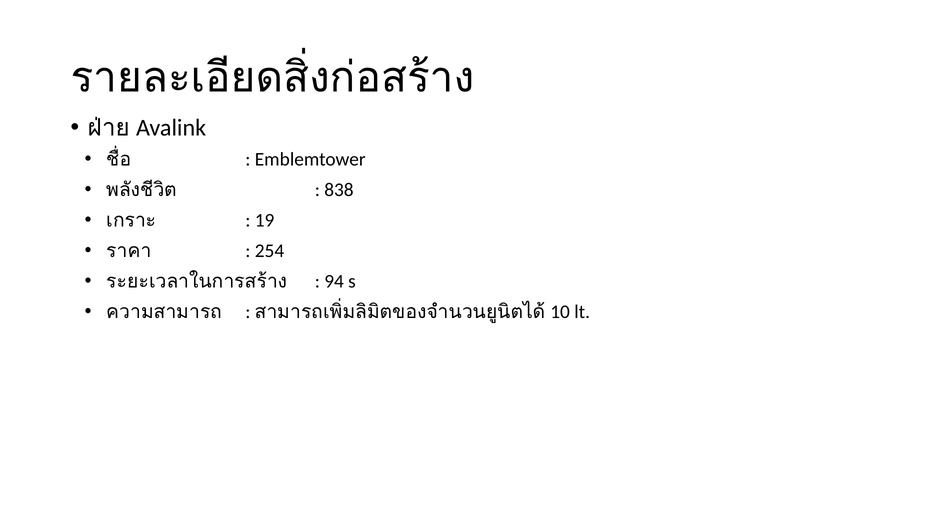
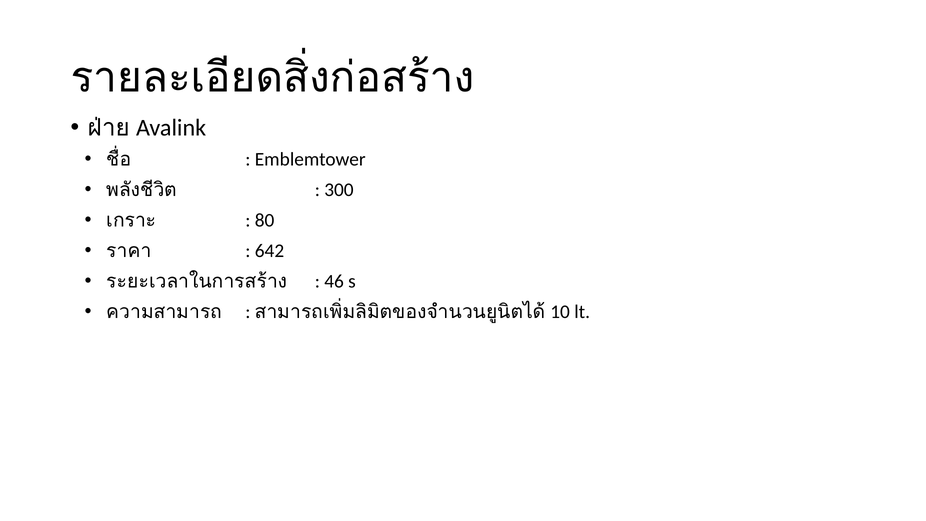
838: 838 -> 300
19: 19 -> 80
254: 254 -> 642
94: 94 -> 46
